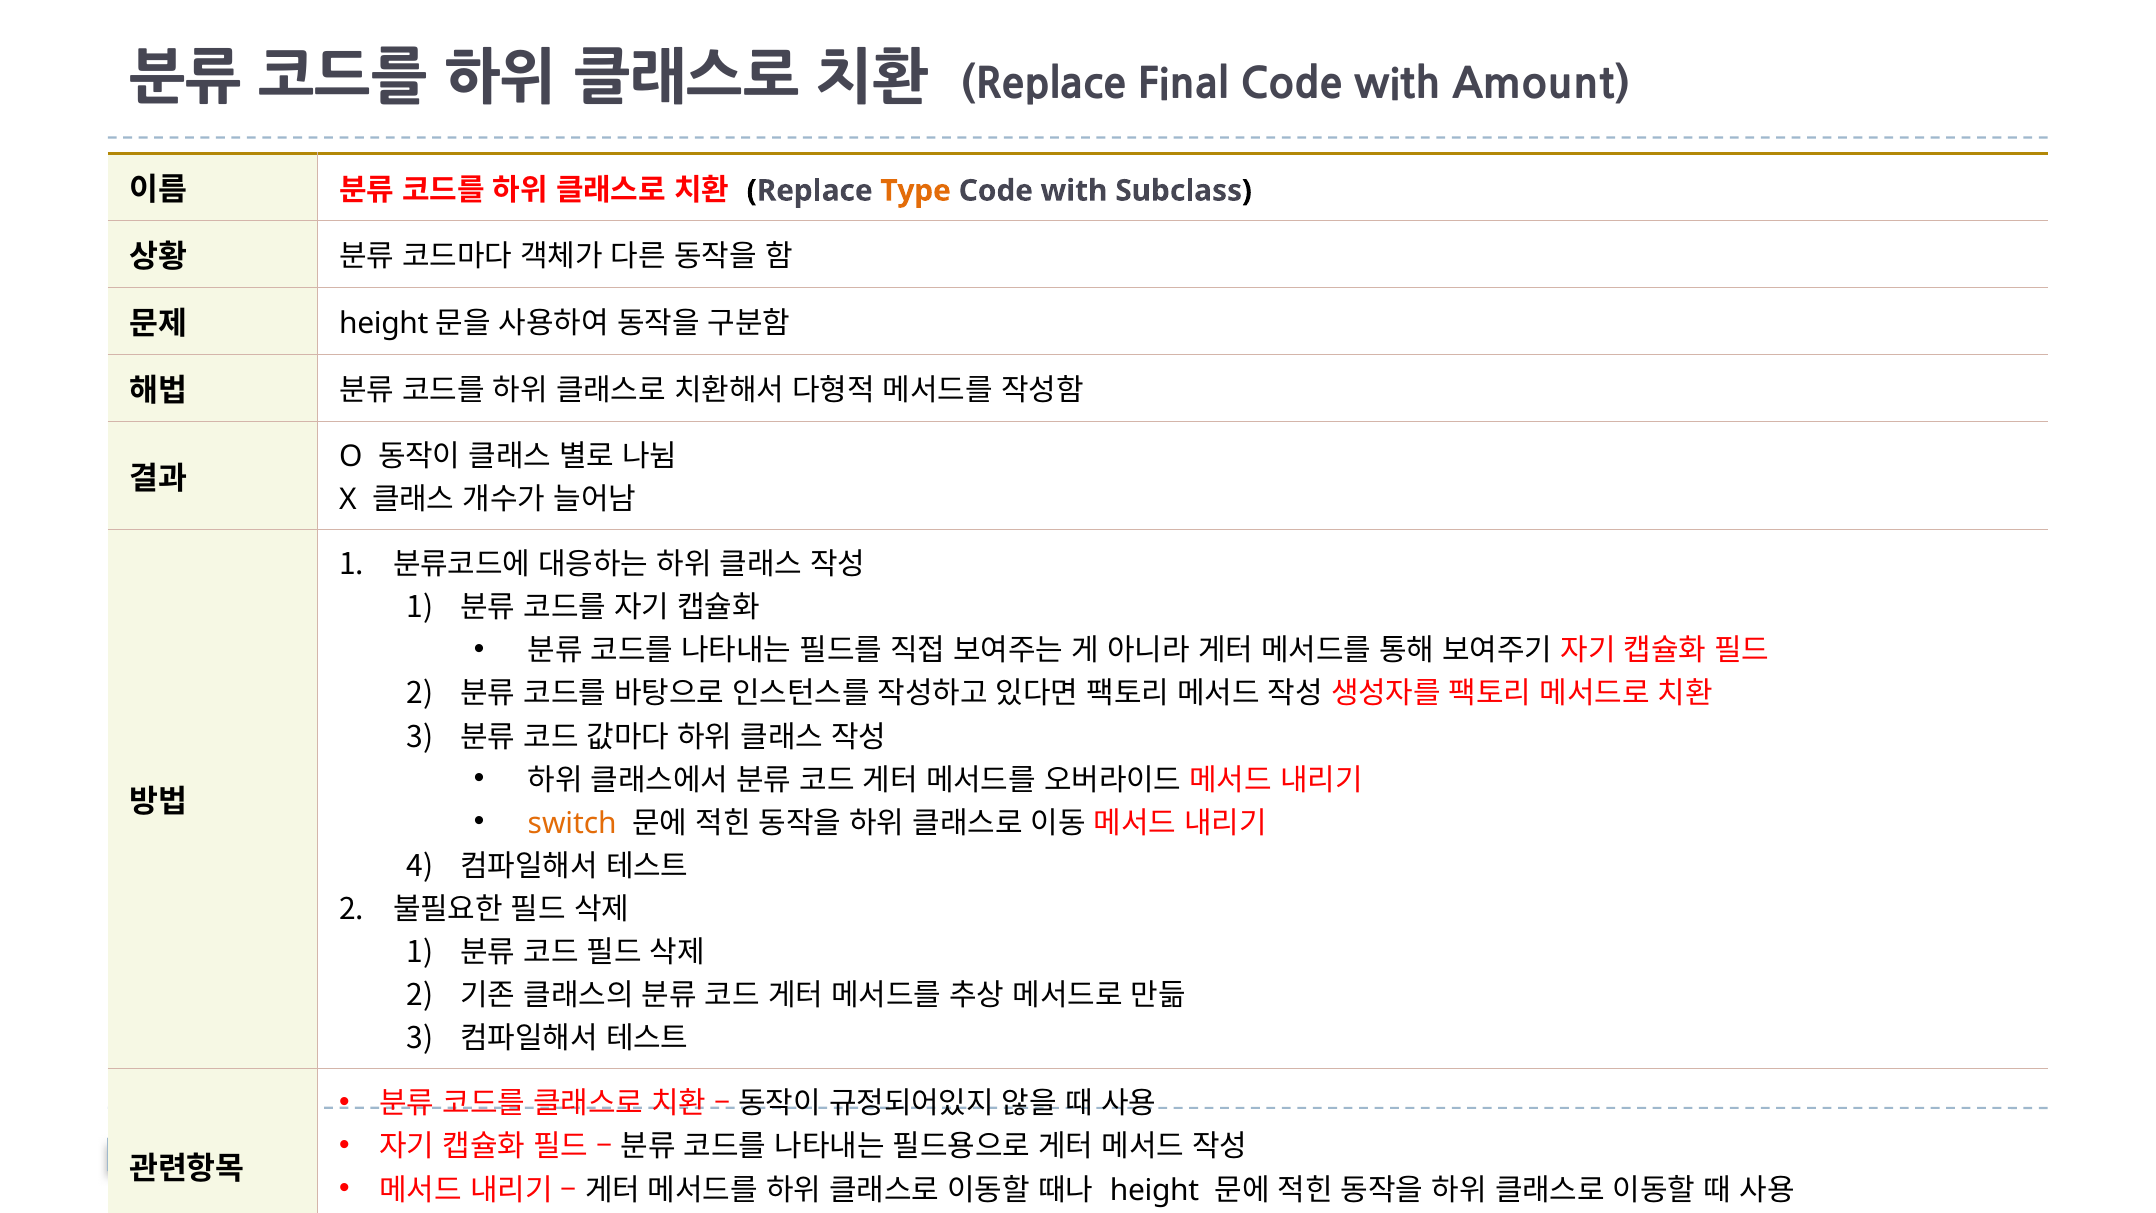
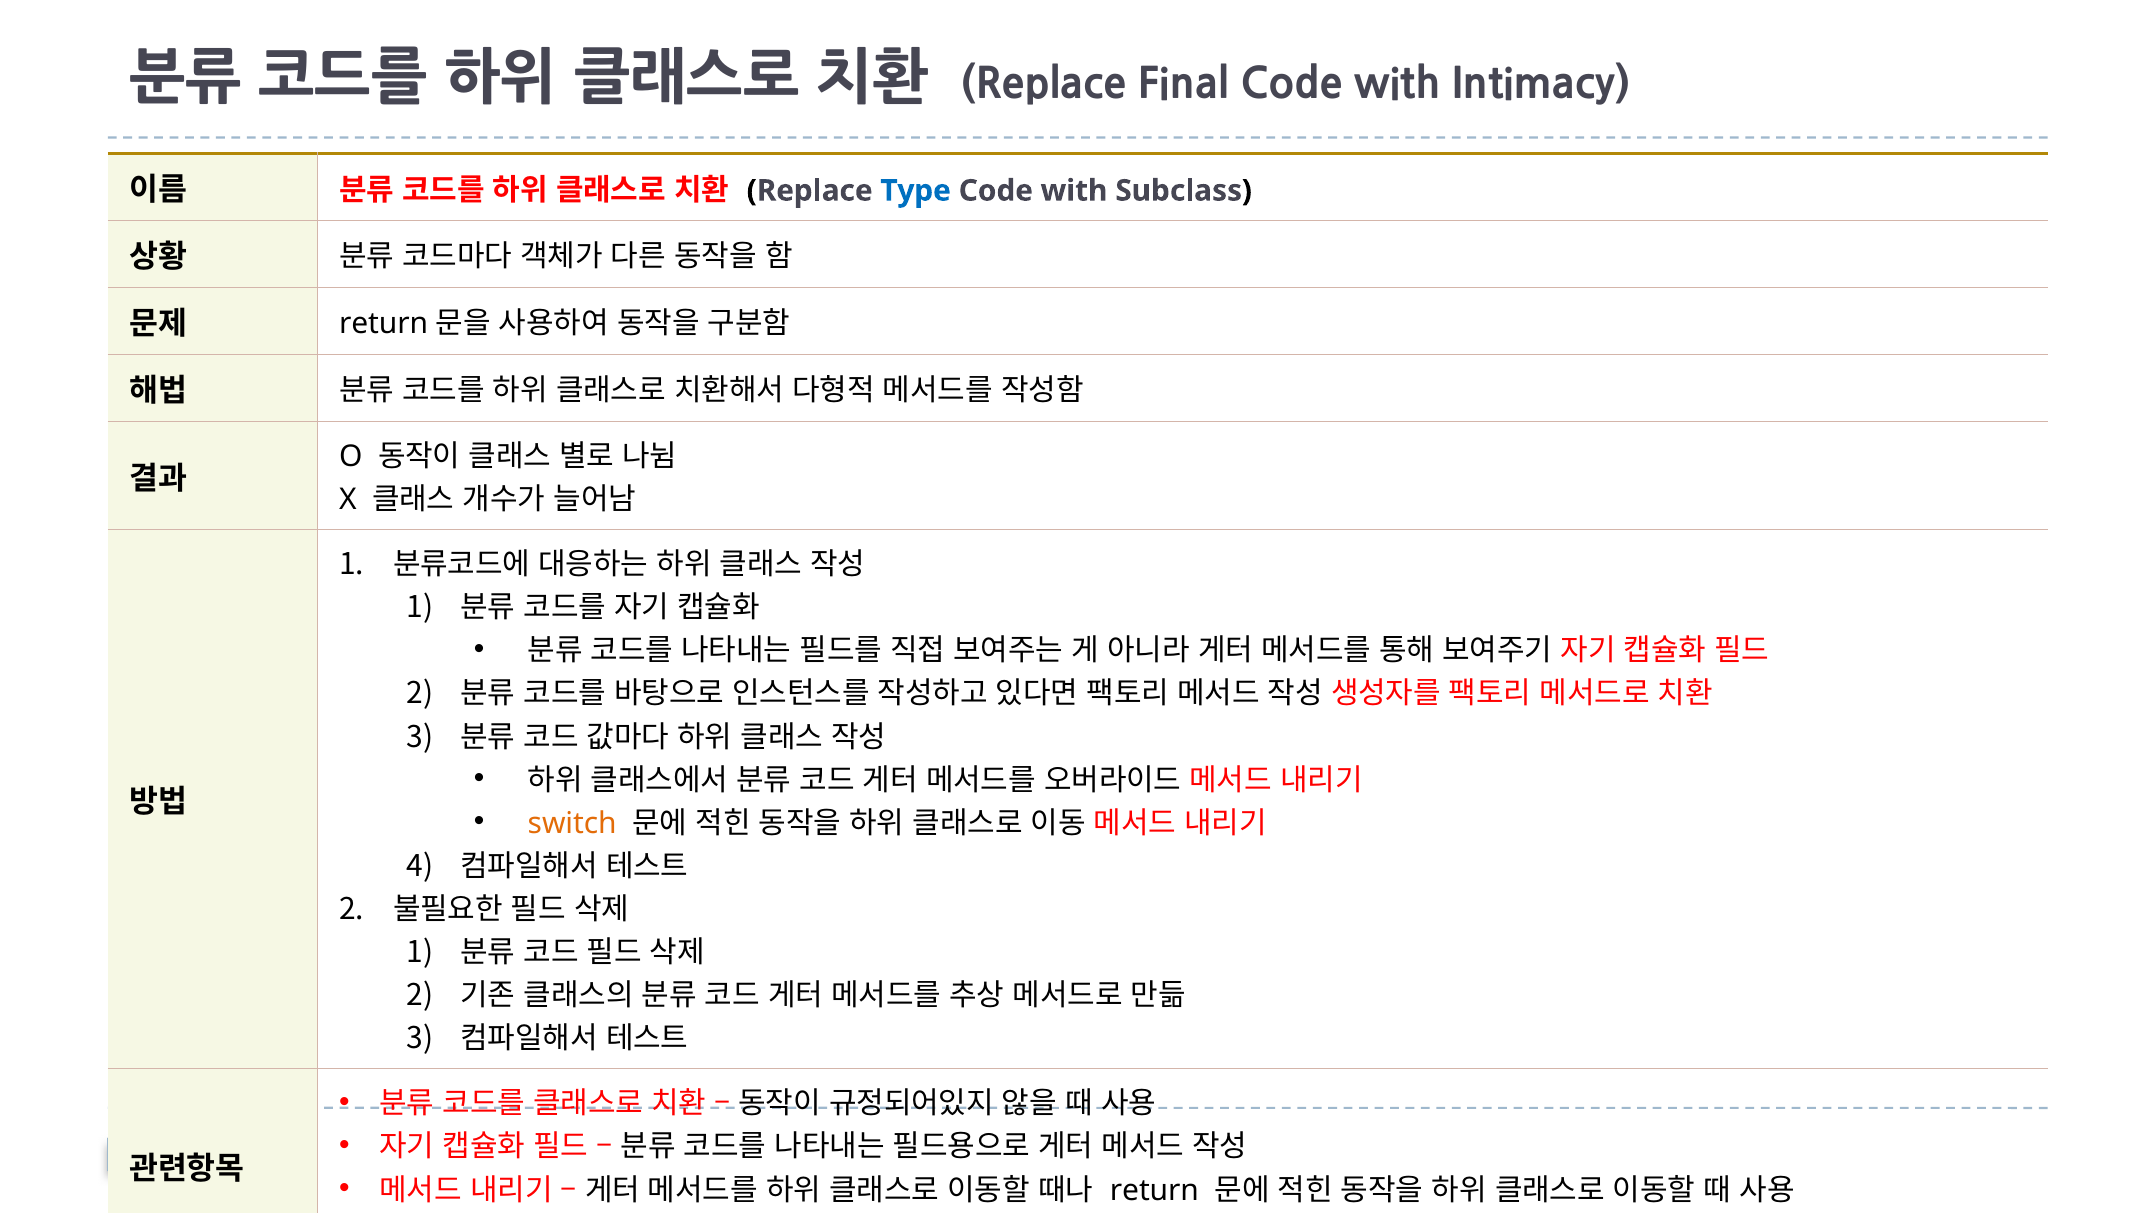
Amount: Amount -> Intimacy
Type colour: orange -> blue
height at (384, 324): height -> return
height at (1155, 1190): height -> return
